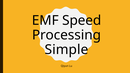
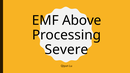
Speed: Speed -> Above
Simple: Simple -> Severe
